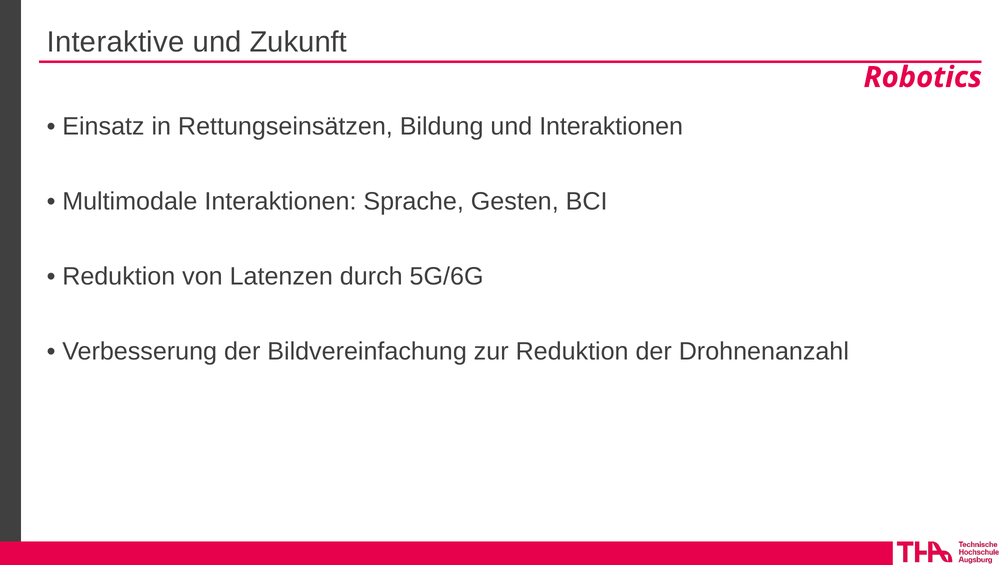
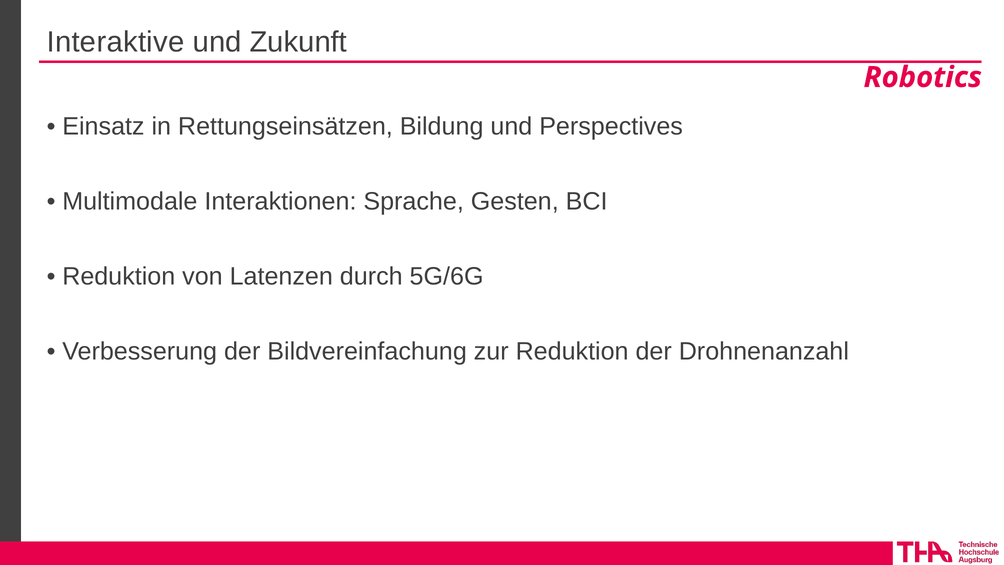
und Interaktionen: Interaktionen -> Perspectives
